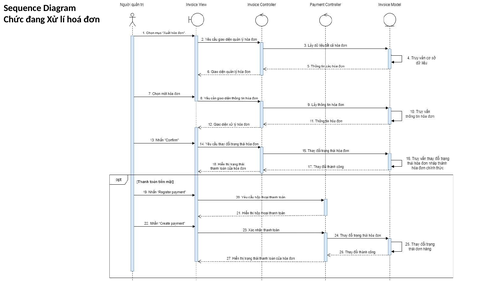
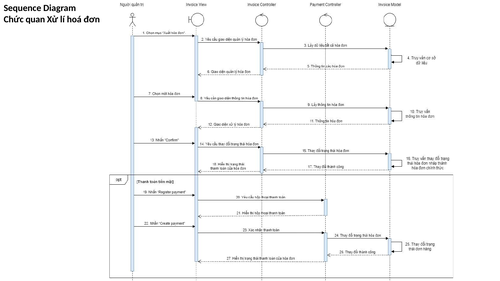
đang: đang -> quan
